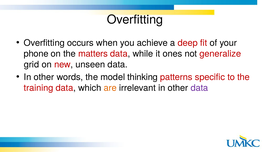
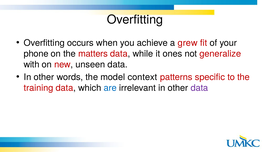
deep: deep -> grew
grid: grid -> with
thinking: thinking -> context
are colour: orange -> blue
